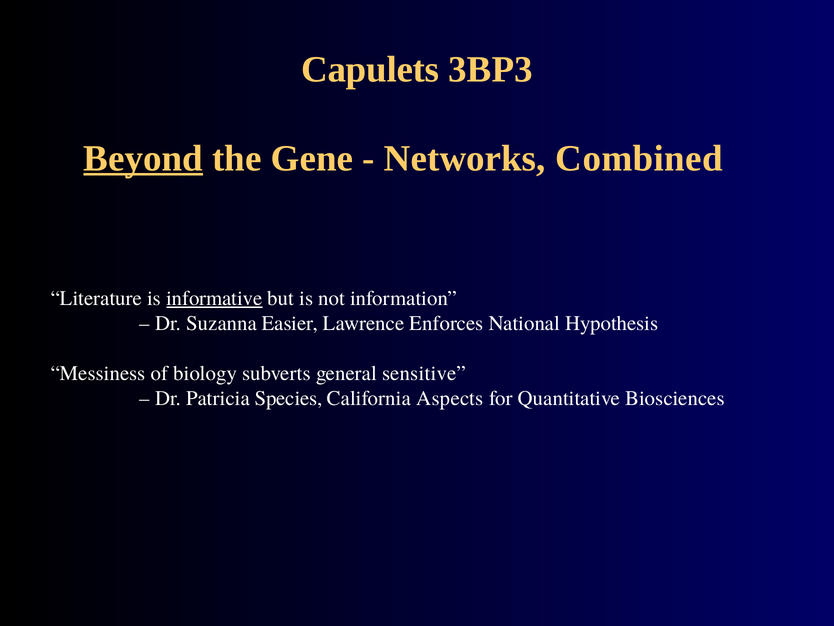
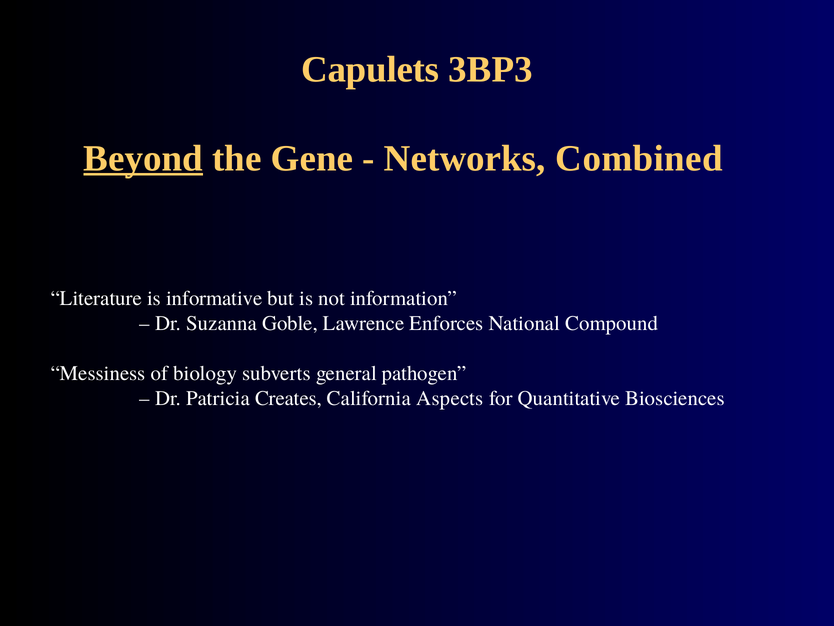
informative underline: present -> none
Easier: Easier -> Goble
Hypothesis: Hypothesis -> Compound
sensitive: sensitive -> pathogen
Species: Species -> Creates
